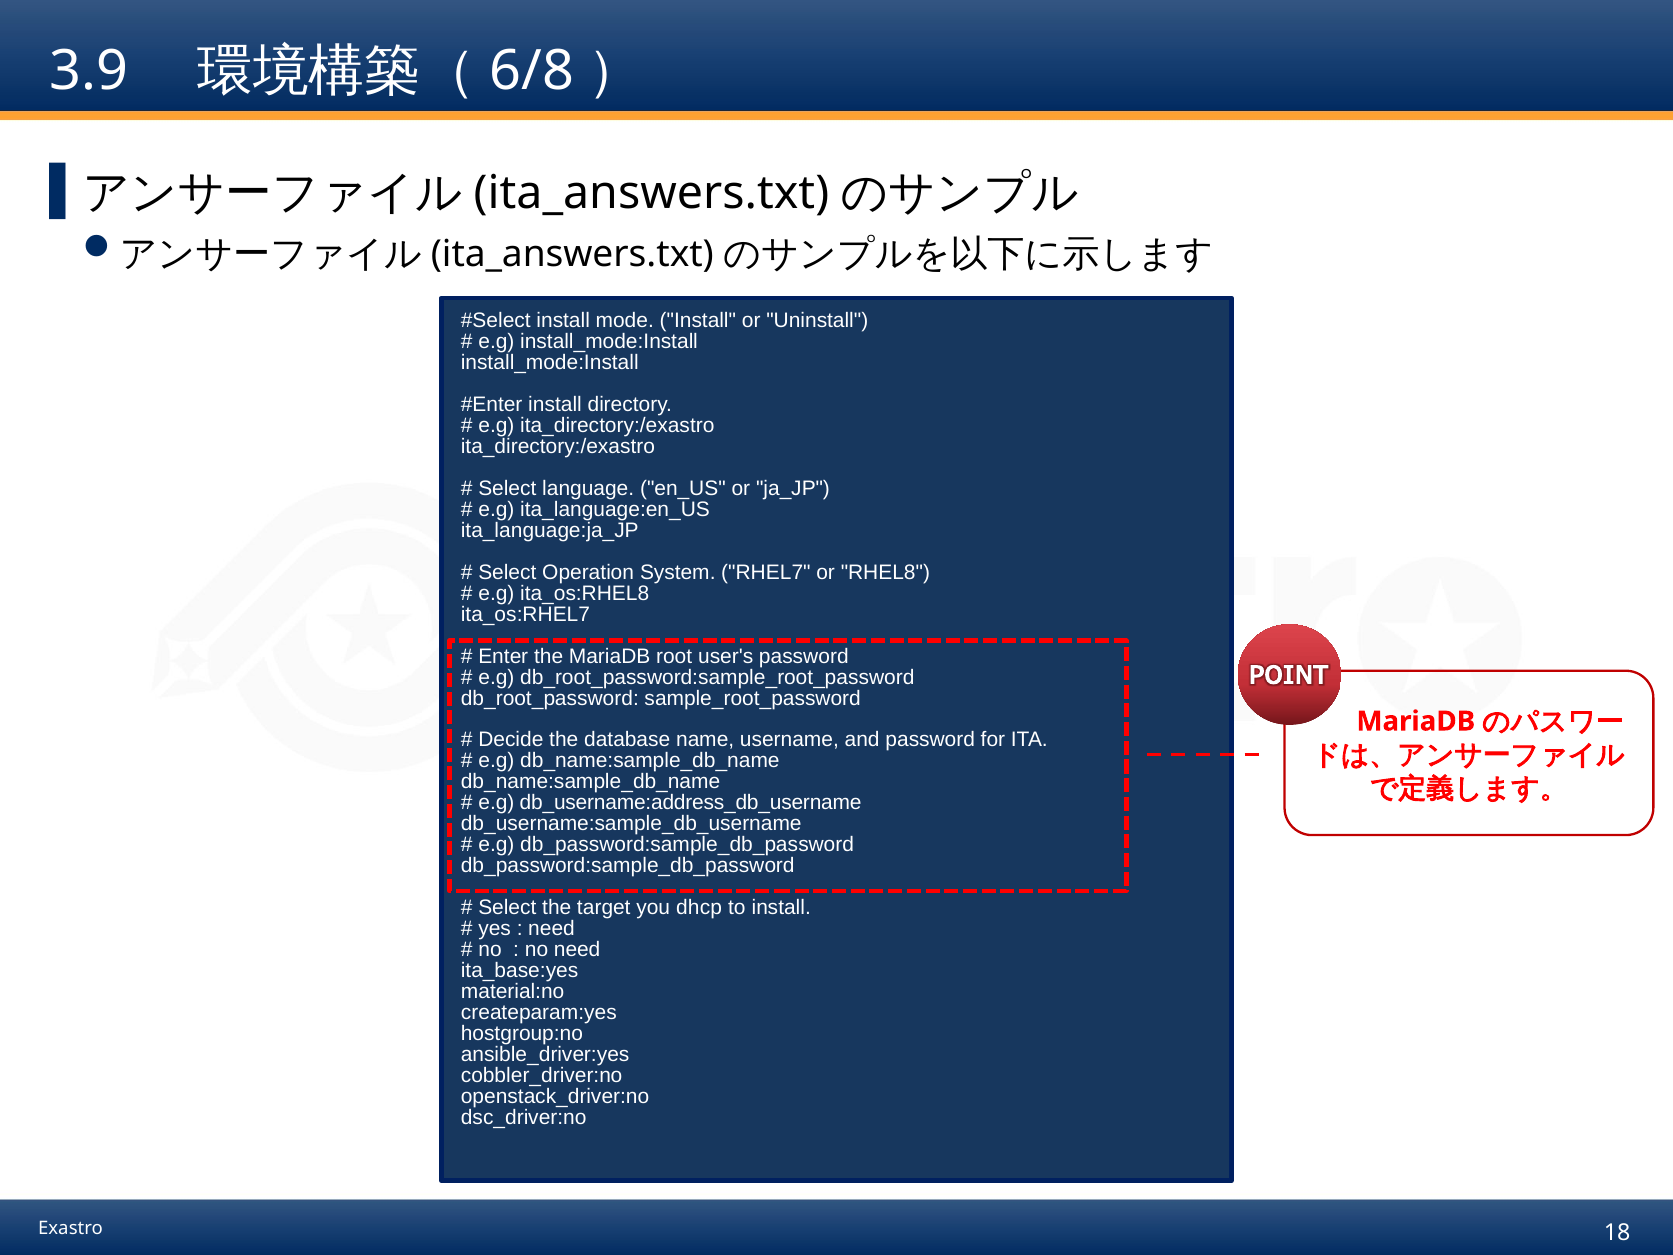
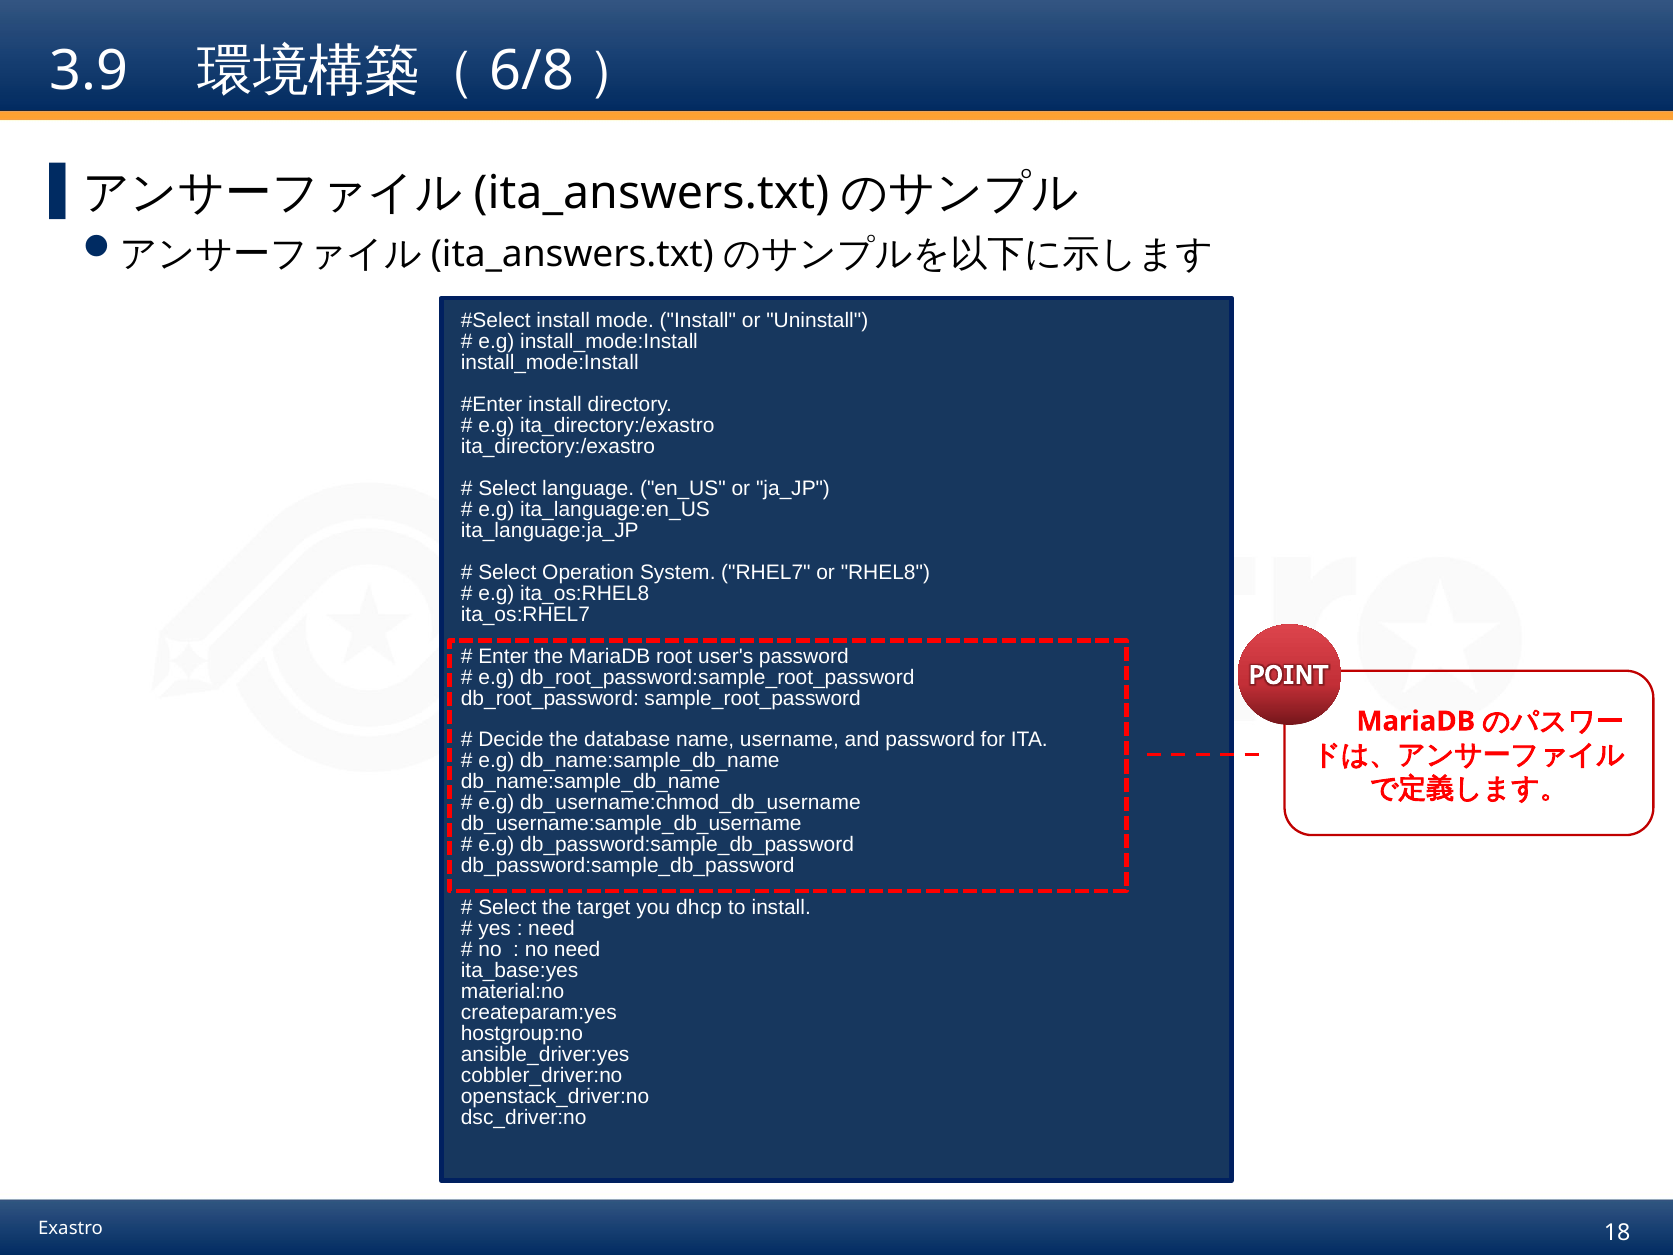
db_username:address_db_username: db_username:address_db_username -> db_username:chmod_db_username
